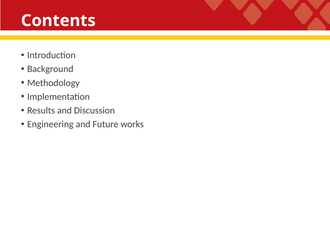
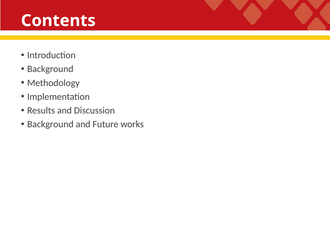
Engineering at (50, 125): Engineering -> Background
